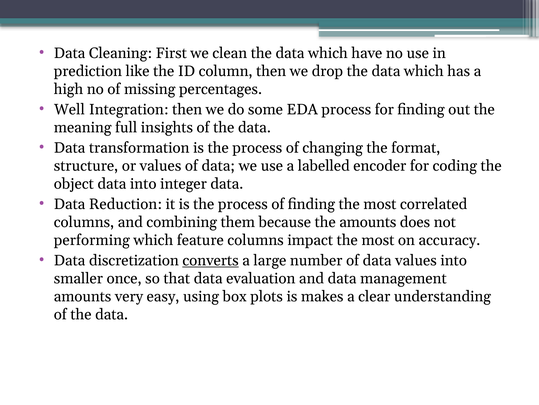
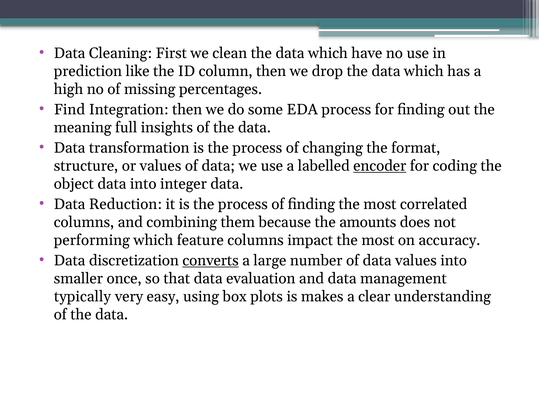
Well: Well -> Find
encoder underline: none -> present
amounts at (83, 296): amounts -> typically
